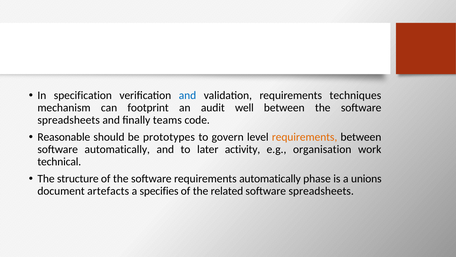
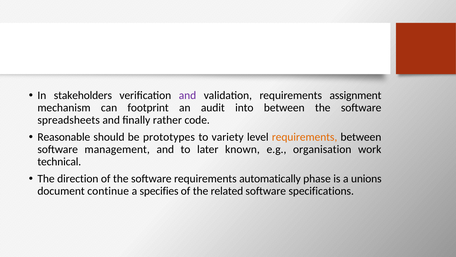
specification: specification -> stakeholders
and at (187, 95) colour: blue -> purple
techniques: techniques -> assignment
well: well -> into
teams: teams -> rather
govern: govern -> variety
software automatically: automatically -> management
activity: activity -> known
structure: structure -> direction
artefacts: artefacts -> continue
spreadsheets at (321, 191): spreadsheets -> specifications
